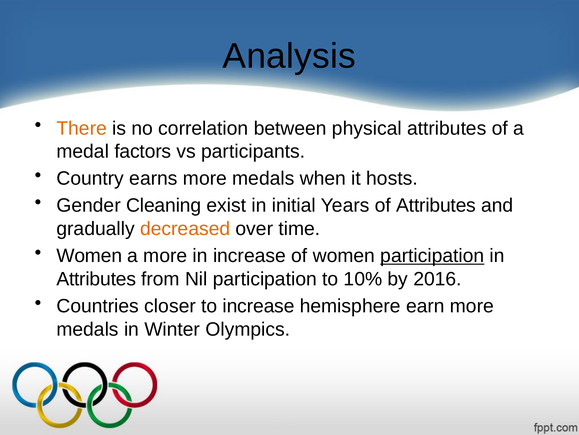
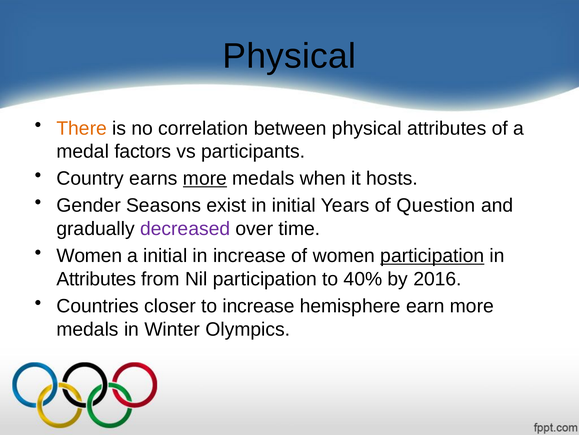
Analysis at (289, 56): Analysis -> Physical
more at (205, 178) underline: none -> present
Cleaning: Cleaning -> Seasons
of Attributes: Attributes -> Question
decreased colour: orange -> purple
a more: more -> initial
10%: 10% -> 40%
